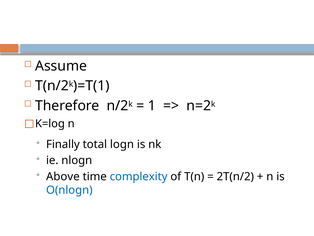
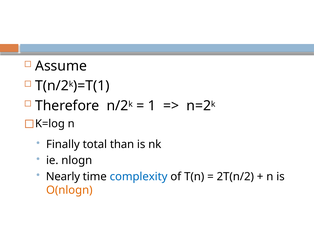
logn: logn -> than
Above: Above -> Nearly
O(nlogn colour: blue -> orange
